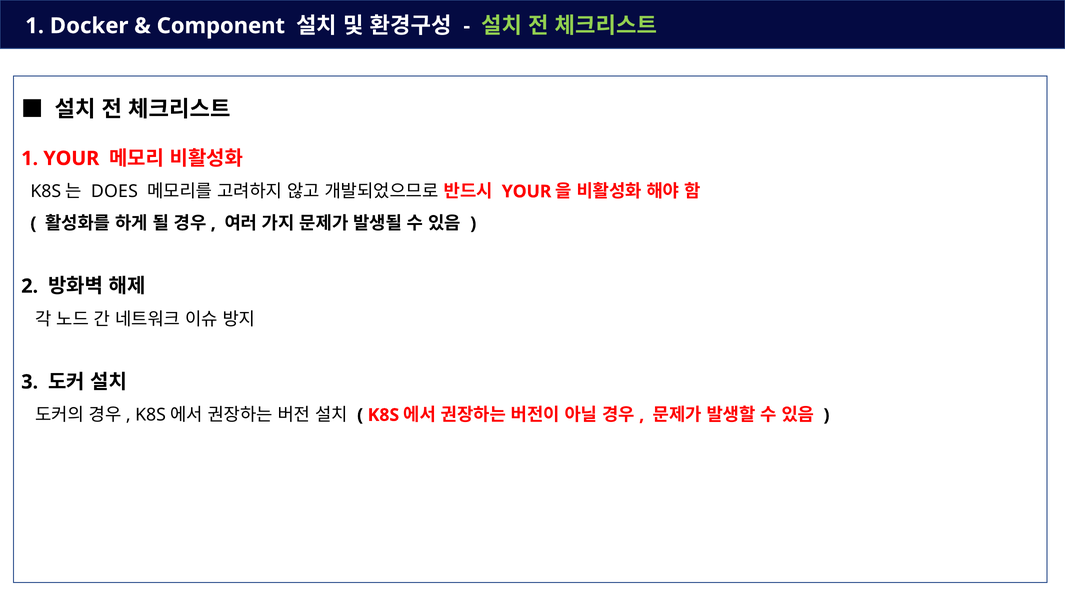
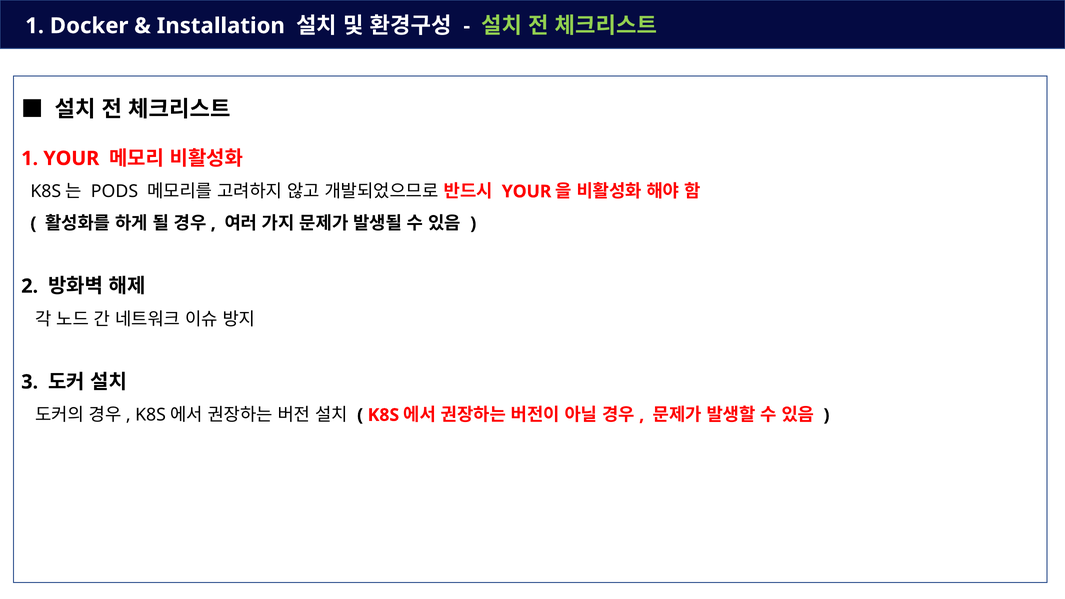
Component: Component -> Installation
DOES: DOES -> PODS
